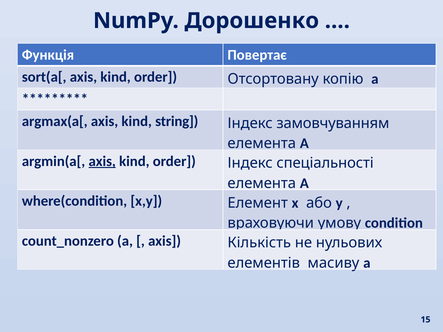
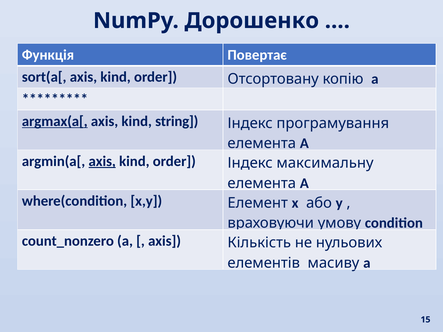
argmax(a[ underline: none -> present
замовчуванням: замовчуванням -> програмування
спеціальності: спеціальності -> максимальну
